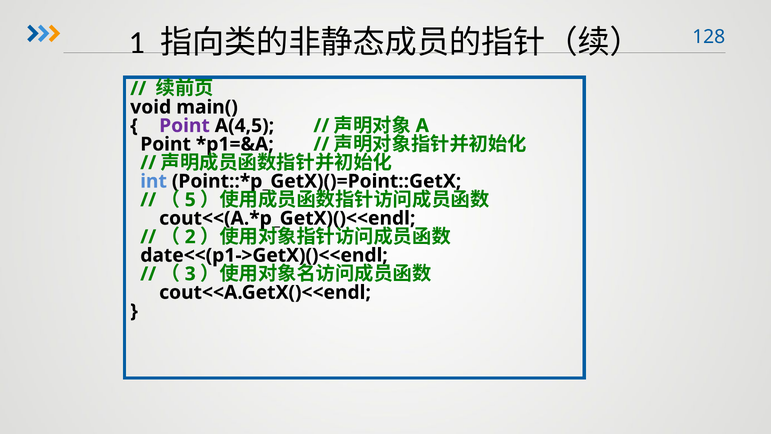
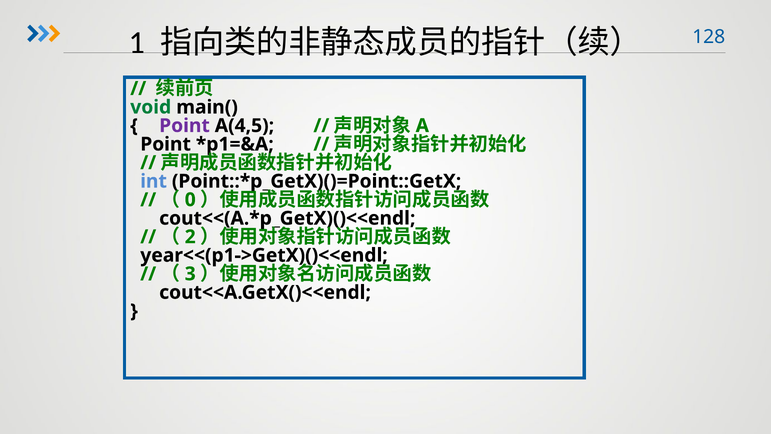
void colour: black -> green
5: 5 -> 0
date<<(p1->GetX)()<<endl: date<<(p1->GetX)()<<endl -> year<<(p1->GetX)()<<endl
